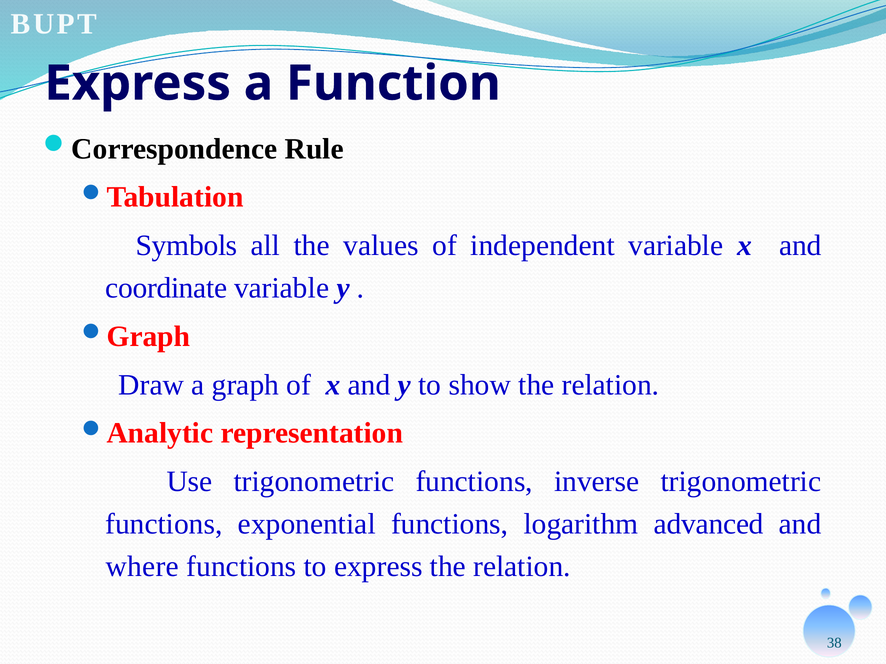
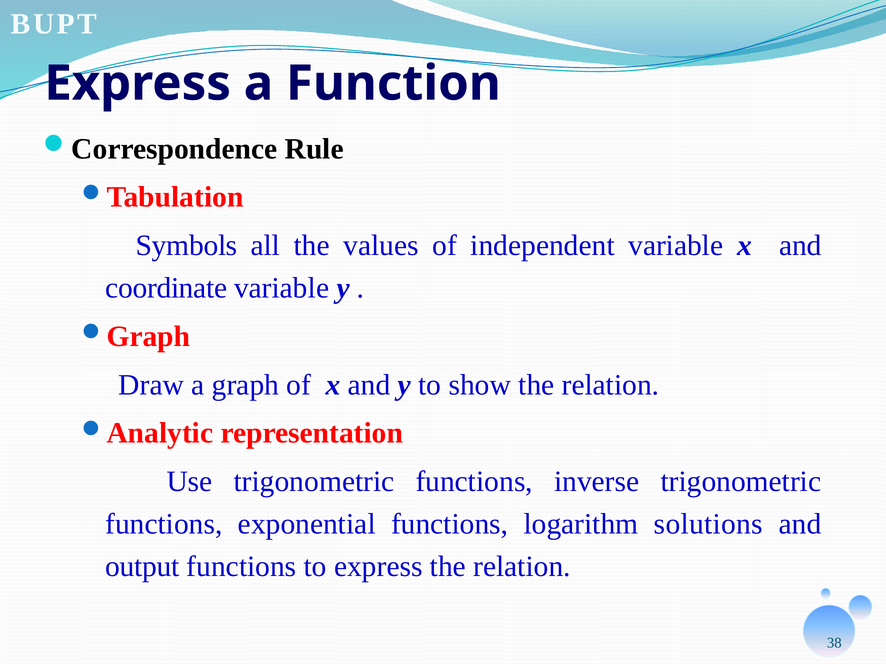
advanced: advanced -> solutions
where: where -> output
